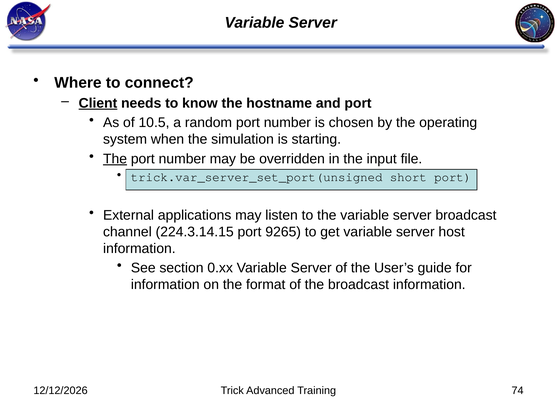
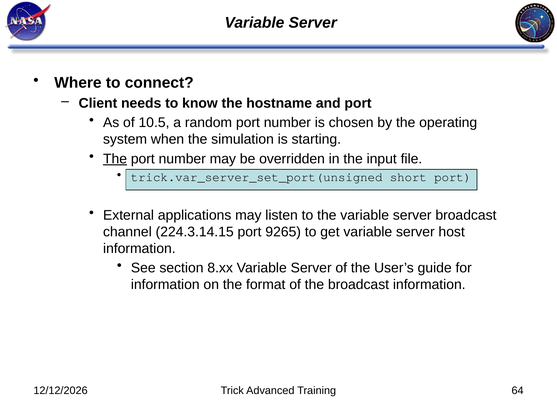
Client underline: present -> none
0.xx: 0.xx -> 8.xx
74: 74 -> 64
